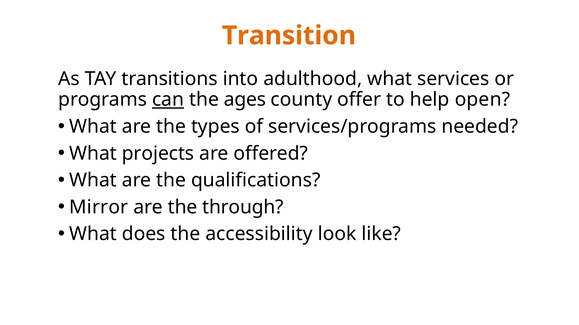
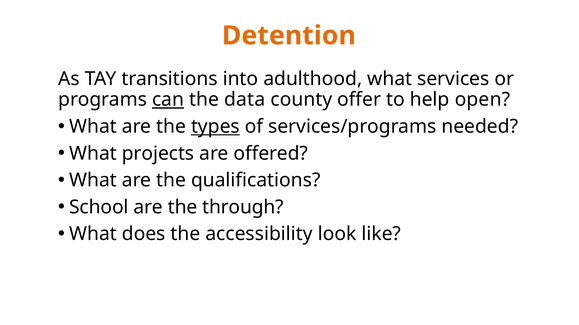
Transition: Transition -> Detention
ages: ages -> data
types underline: none -> present
Mirror: Mirror -> School
